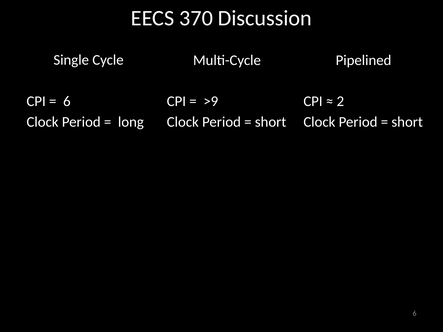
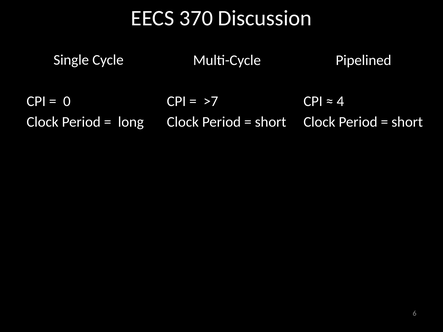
6 at (67, 101): 6 -> 0
>9: >9 -> >7
2: 2 -> 4
